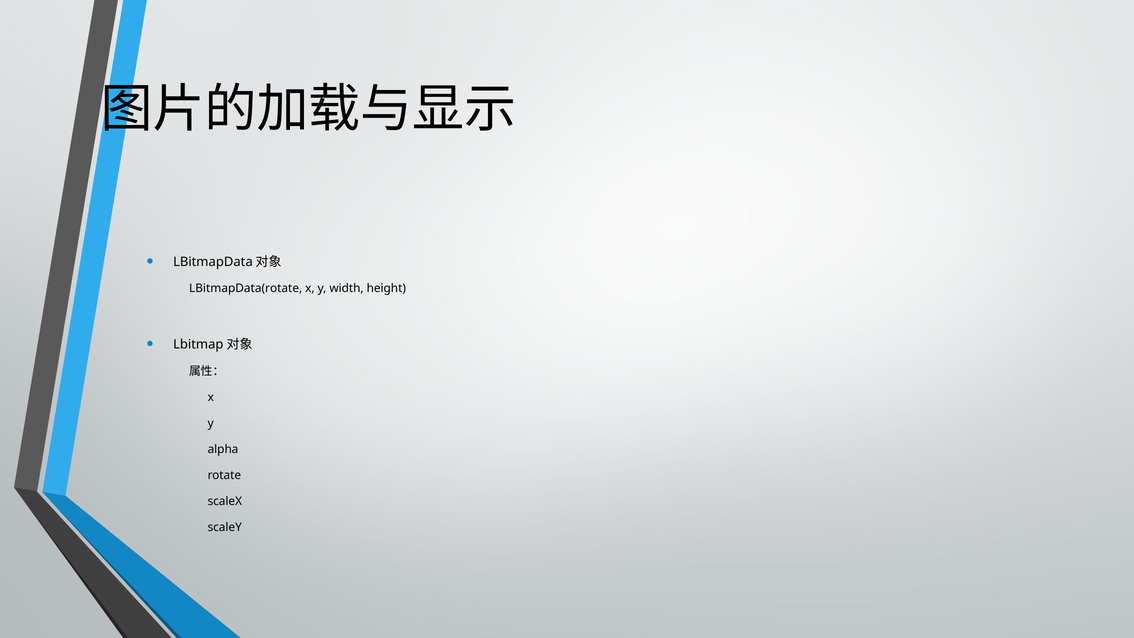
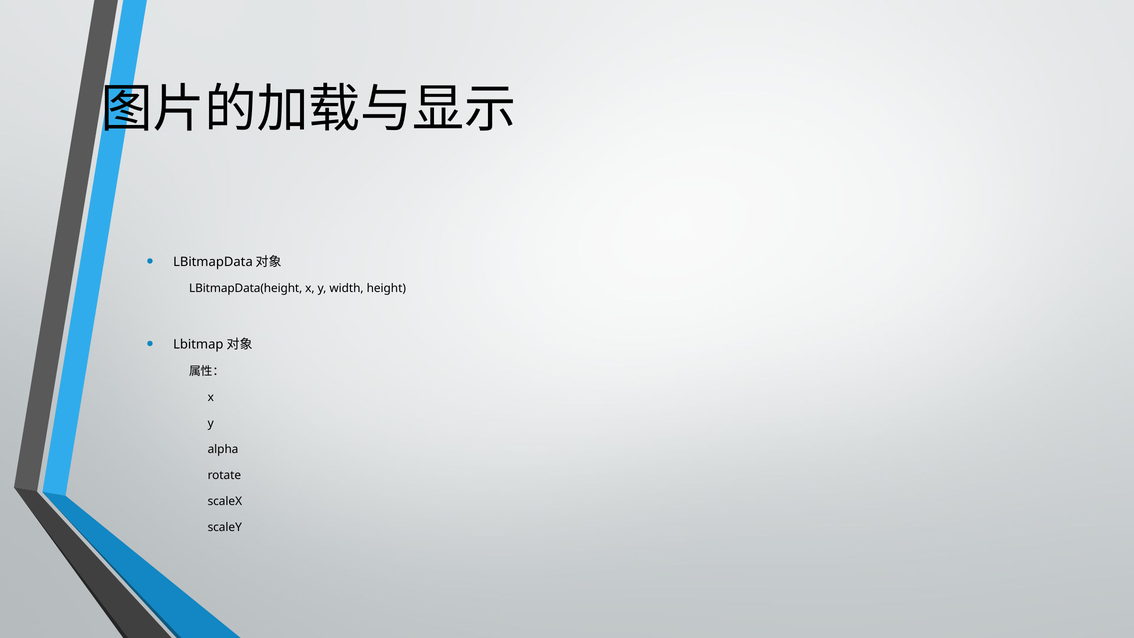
LBitmapData(rotate: LBitmapData(rotate -> LBitmapData(height
